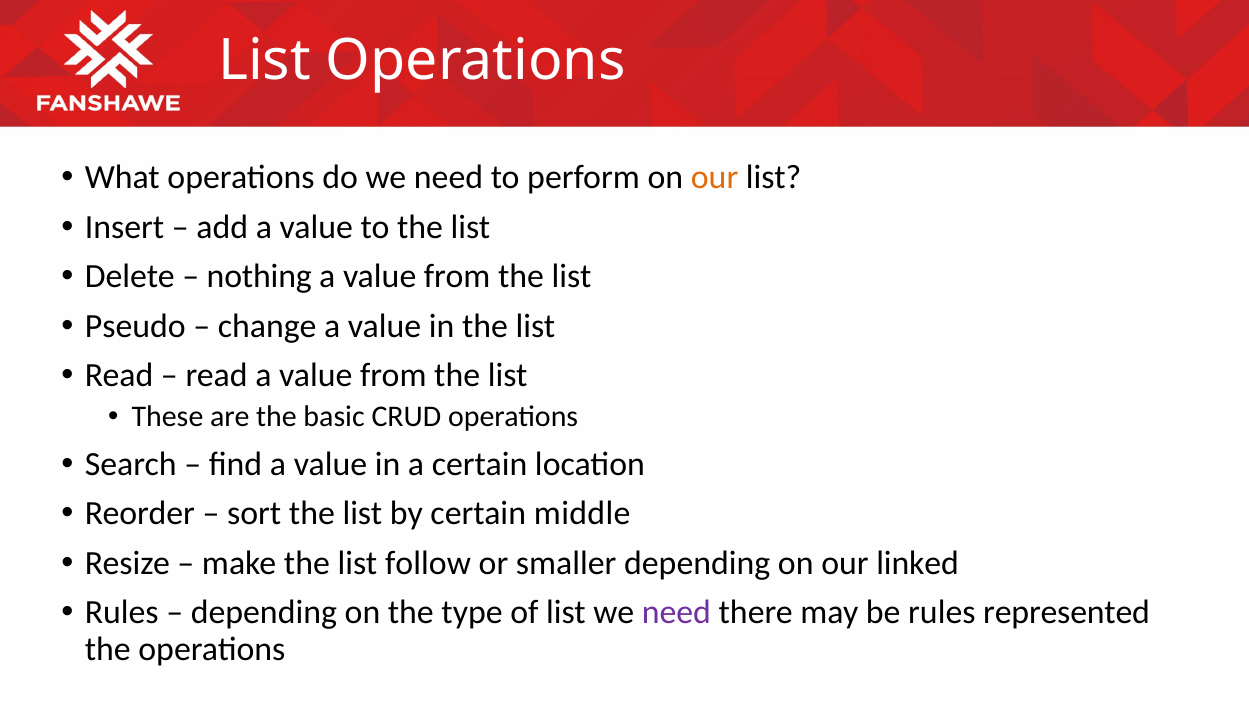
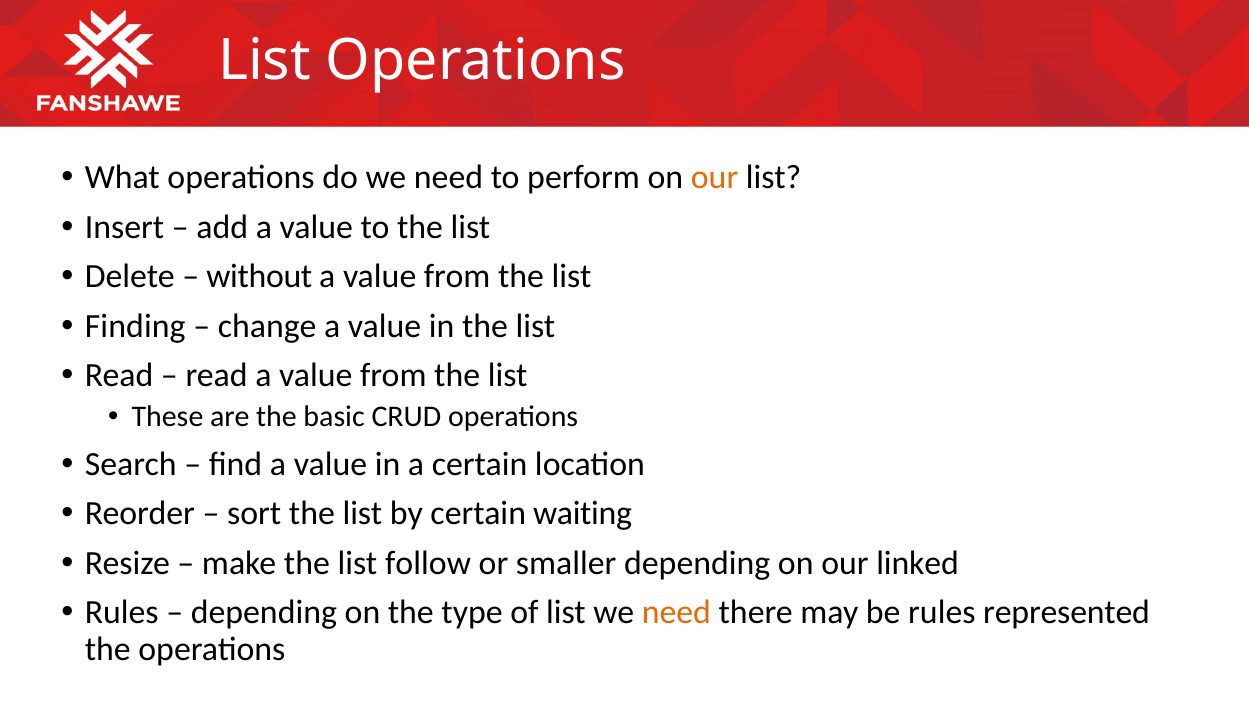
nothing: nothing -> without
Pseudo: Pseudo -> Finding
middle: middle -> waiting
need at (676, 612) colour: purple -> orange
